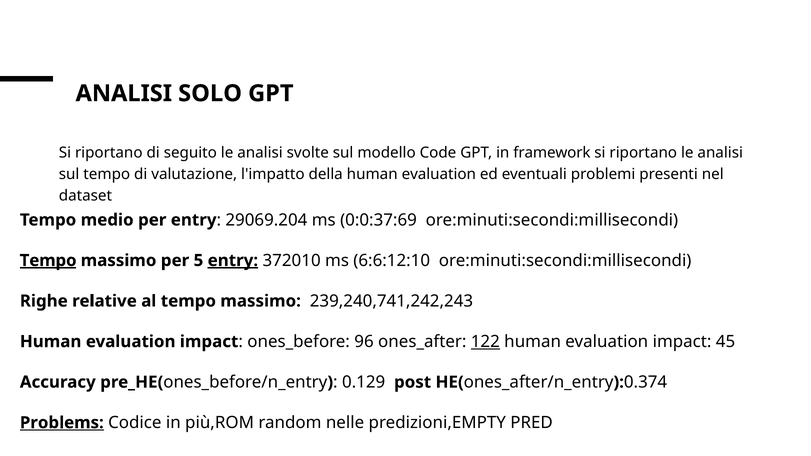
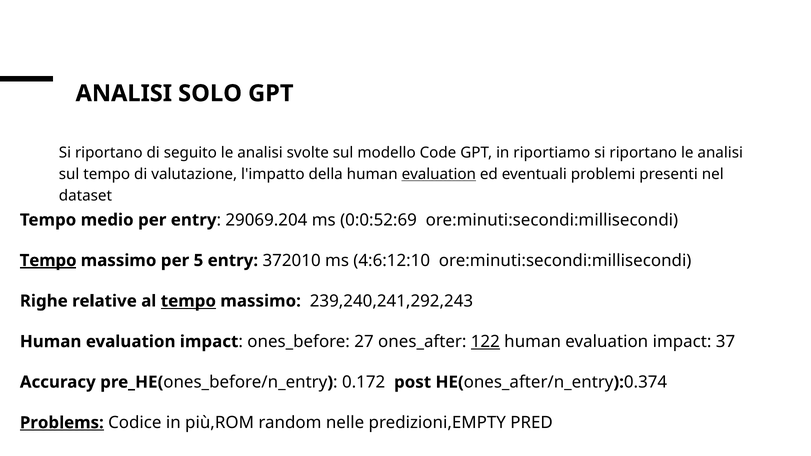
framework: framework -> riportiamo
evaluation at (439, 174) underline: none -> present
0:0:37:69: 0:0:37:69 -> 0:0:52:69
entry at (233, 261) underline: present -> none
6:6:12:10: 6:6:12:10 -> 4:6:12:10
tempo at (188, 301) underline: none -> present
239,240,741,242,243: 239,240,741,242,243 -> 239,240,241,292,243
96: 96 -> 27
45: 45 -> 37
0.129: 0.129 -> 0.172
